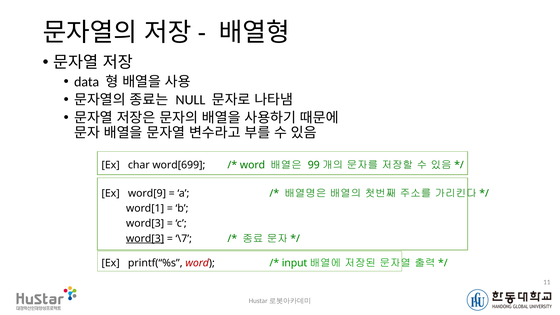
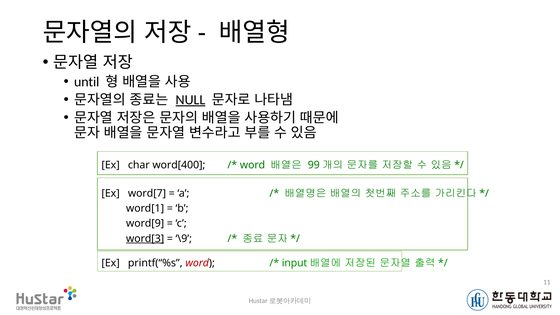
data: data -> until
NULL underline: none -> present
word[699: word[699 -> word[400
word[9: word[9 -> word[7
word[3 at (145, 223): word[3 -> word[9
\7: \7 -> \9
